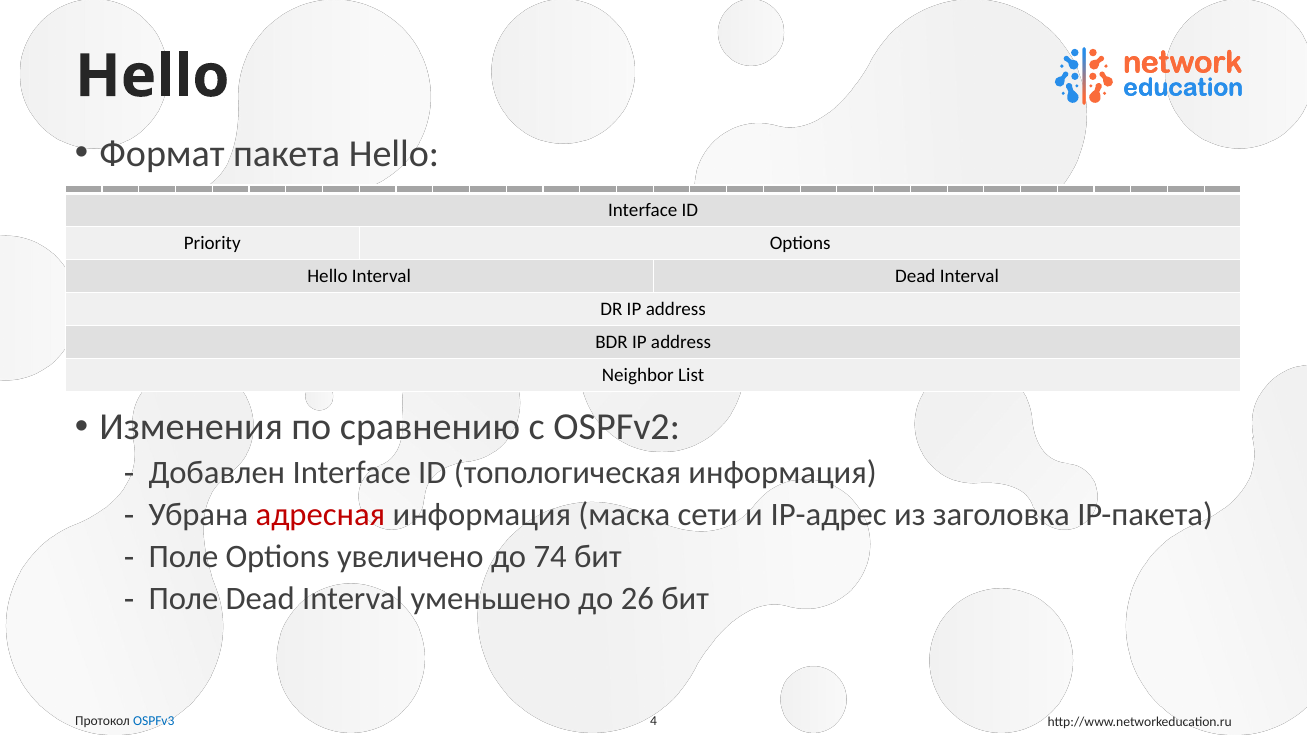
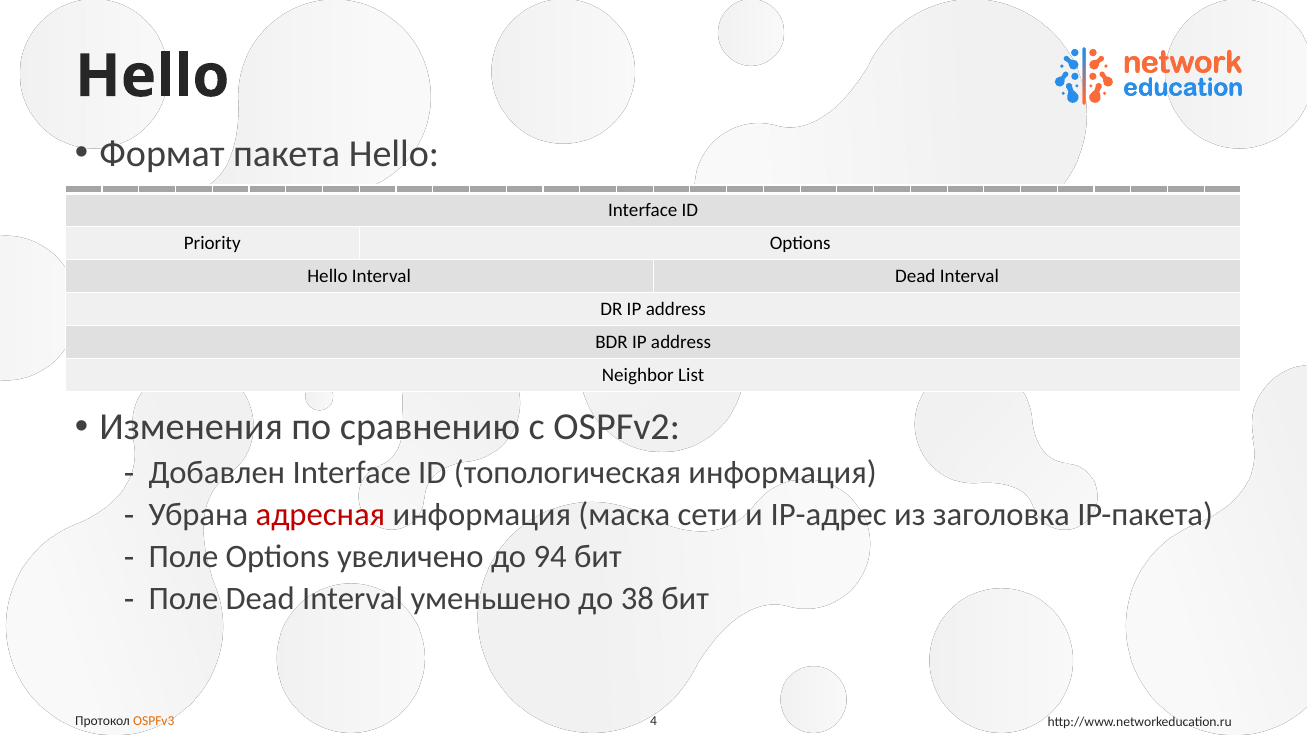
74: 74 -> 94
26: 26 -> 38
OSPFv3 colour: blue -> orange
